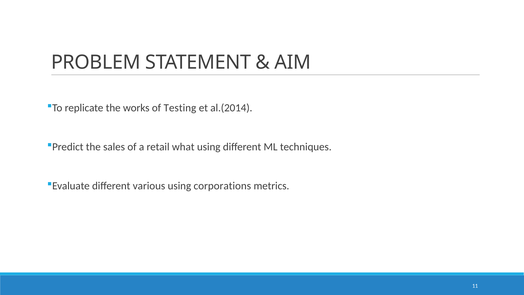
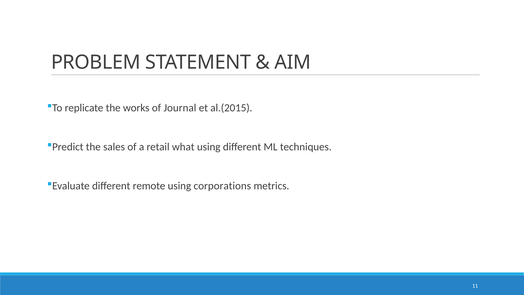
Testing: Testing -> Journal
al.(2014: al.(2014 -> al.(2015
various: various -> remote
